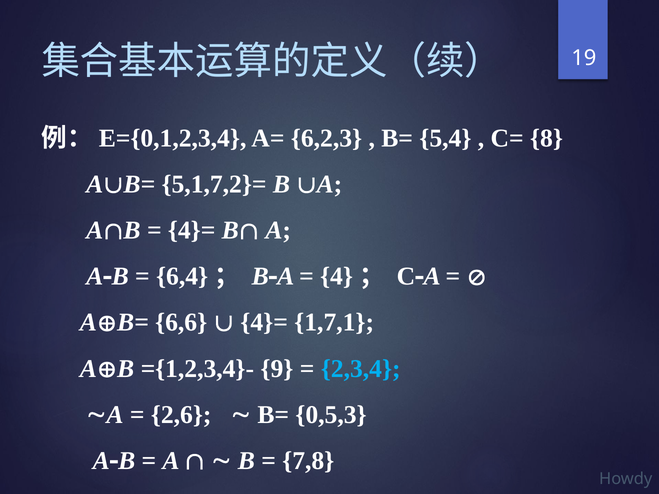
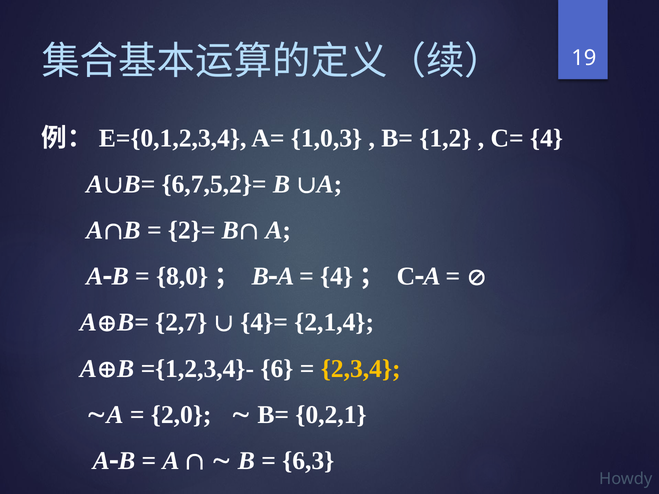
6,2,3: 6,2,3 -> 1,0,3
5,4: 5,4 -> 1,2
C= 8: 8 -> 4
5,1,7,2}=: 5,1,7,2}= -> 6,7,5,2}=
4}= at (192, 231): 4}= -> 2}=
6,4: 6,4 -> 8,0
6,6: 6,6 -> 2,7
1,7,1: 1,7,1 -> 2,1,4
9: 9 -> 6
2,3,4 colour: light blue -> yellow
2,6: 2,6 -> 2,0
0,5,3: 0,5,3 -> 0,2,1
7,8: 7,8 -> 6,3
